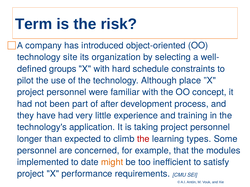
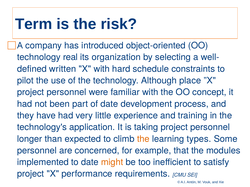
site: site -> real
groups: groups -> written
of after: after -> date
the at (143, 139) colour: red -> orange
